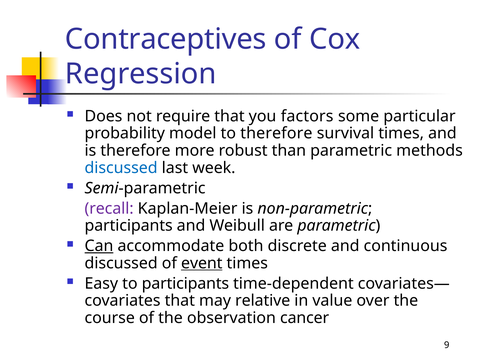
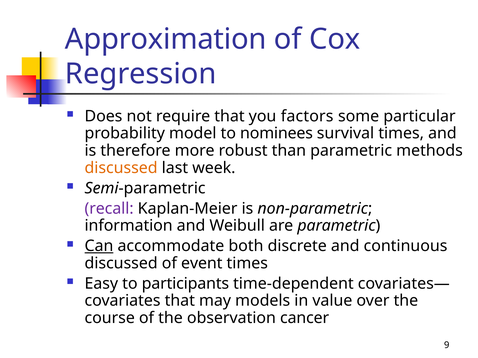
Contraceptives: Contraceptives -> Approximation
to therefore: therefore -> nominees
discussed at (121, 168) colour: blue -> orange
participants at (129, 226): participants -> information
event underline: present -> none
relative: relative -> models
